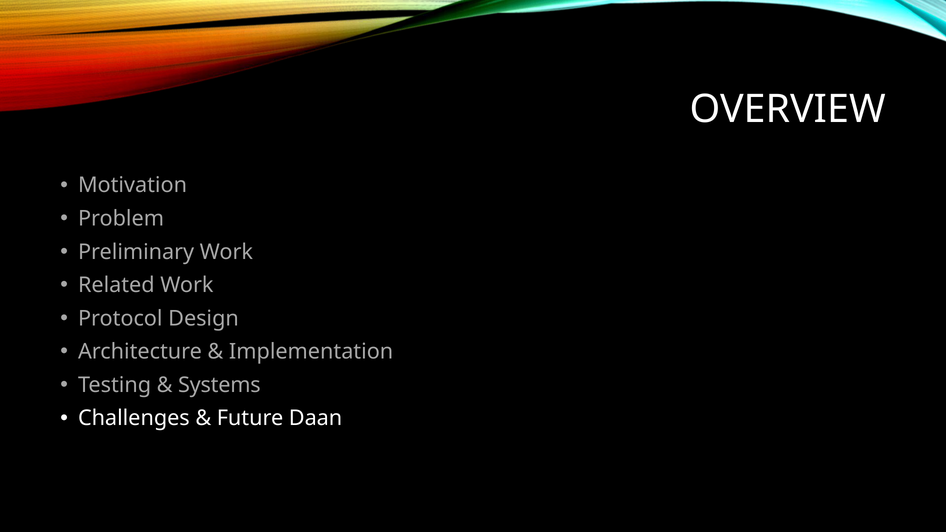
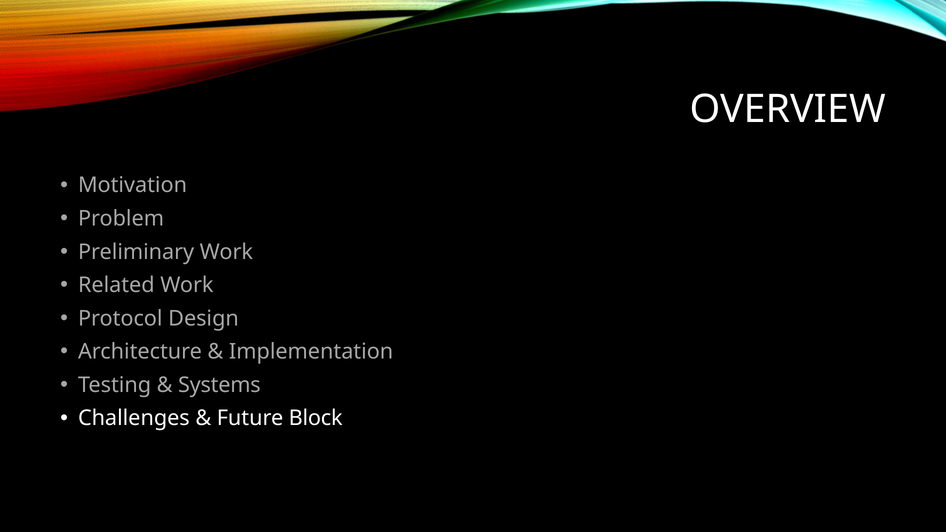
Daan: Daan -> Block
